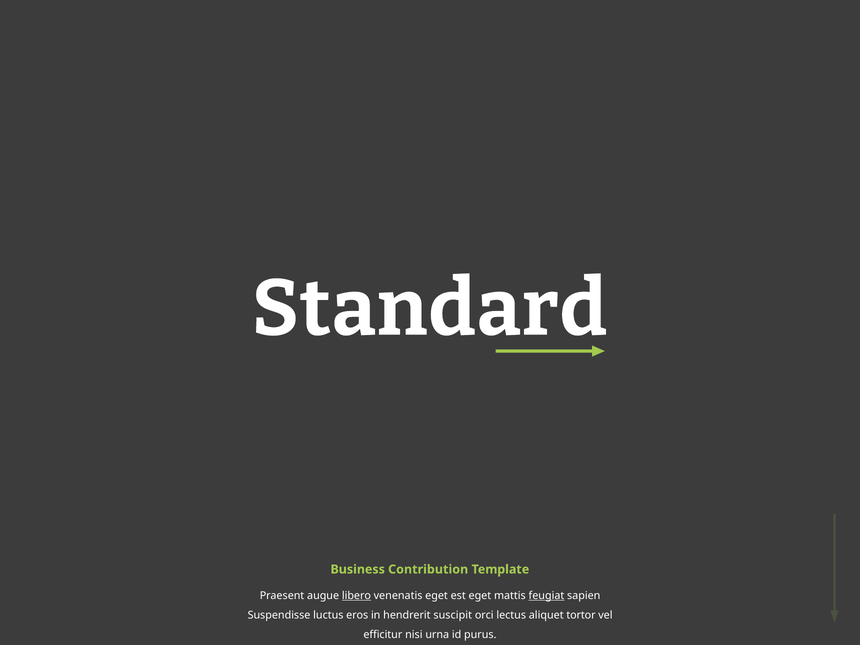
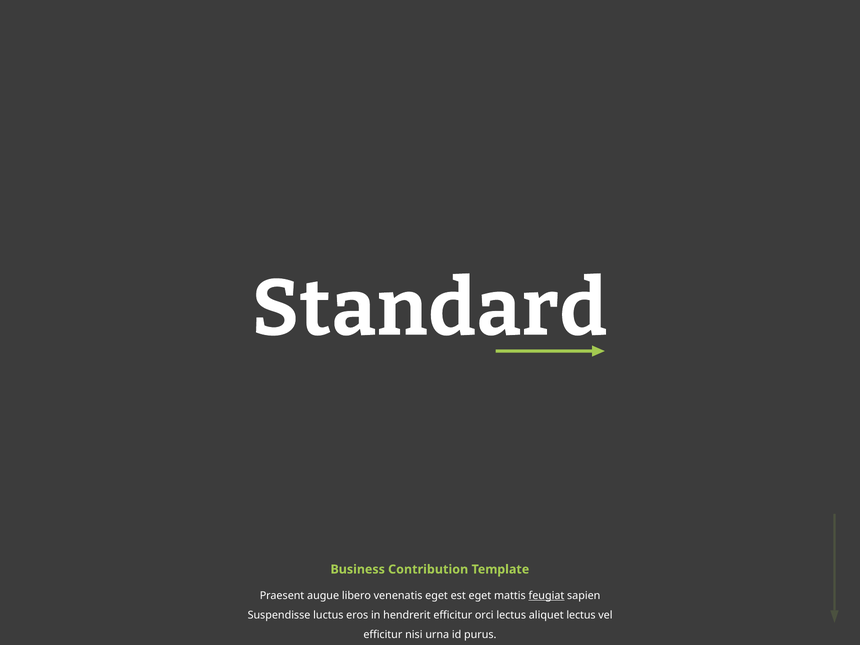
libero underline: present -> none
hendrerit suscipit: suscipit -> efficitur
aliquet tortor: tortor -> lectus
